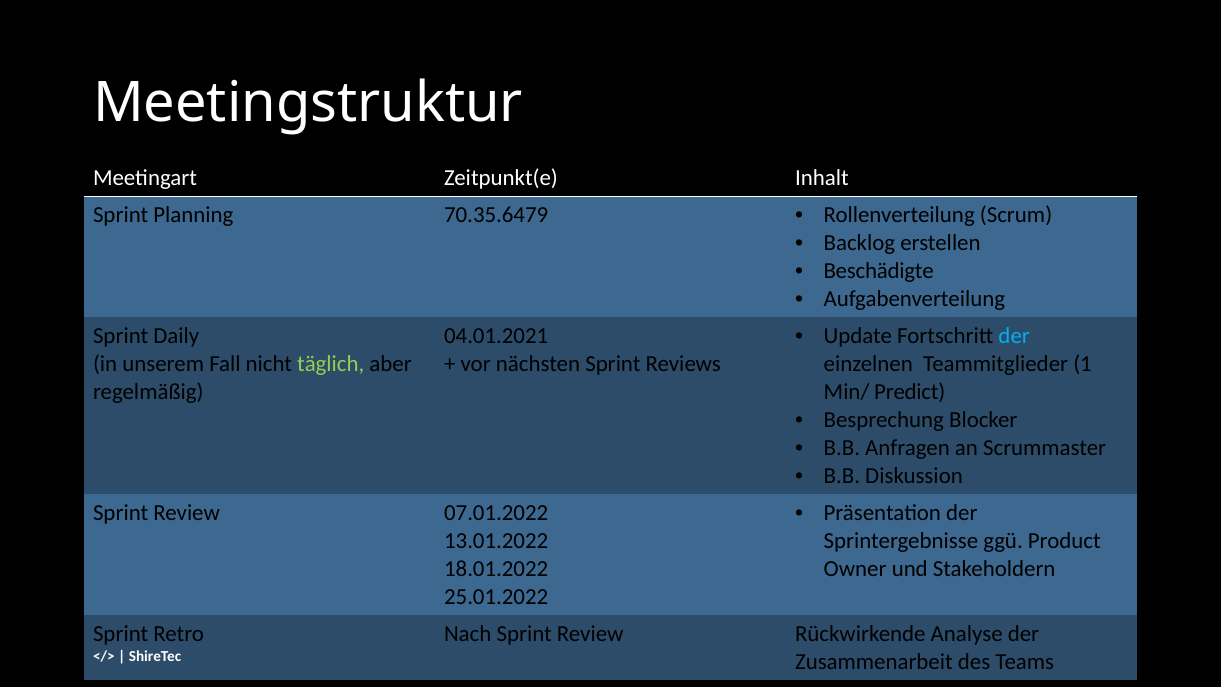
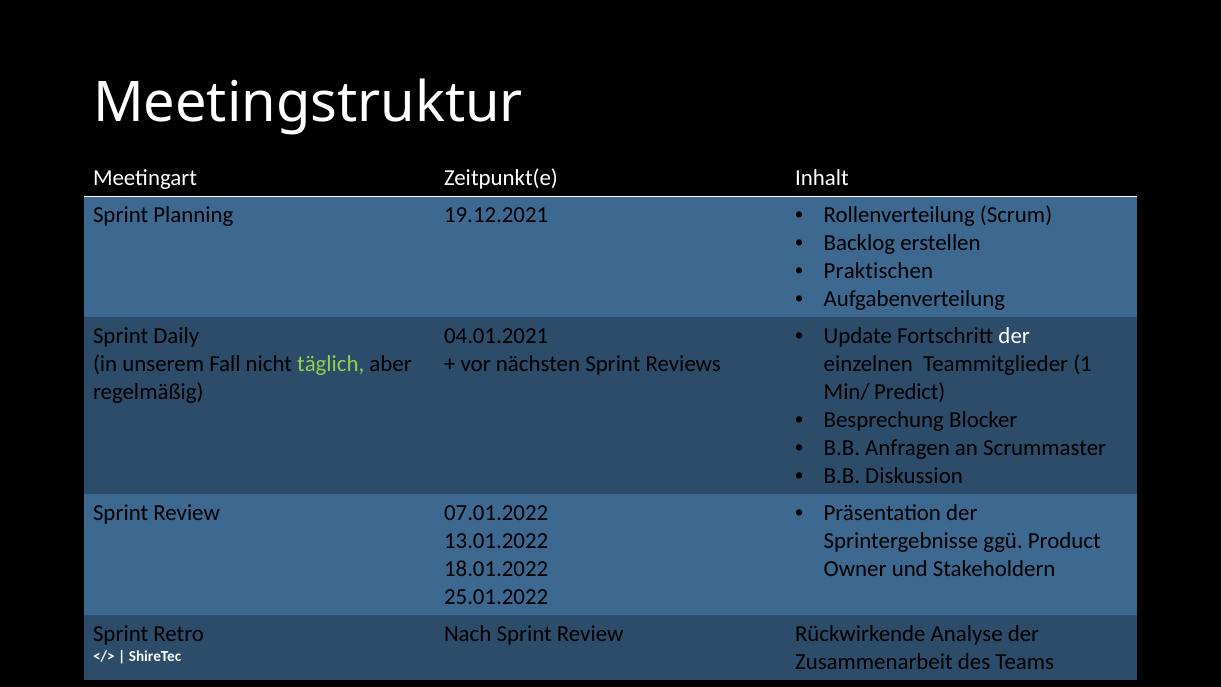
70.35.6479: 70.35.6479 -> 19.12.2021
Beschädigte: Beschädigte -> Praktischen
der at (1014, 336) colour: light blue -> white
